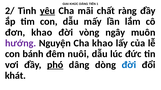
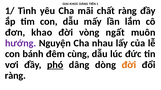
2/: 2/ -> 1/
yêu underline: present -> none
ngây: ngây -> ngất
Cha khao: khao -> nhau
nuôi: nuôi -> cùng
đời at (129, 65) colour: blue -> orange
khát at (15, 76): khát -> ràng
